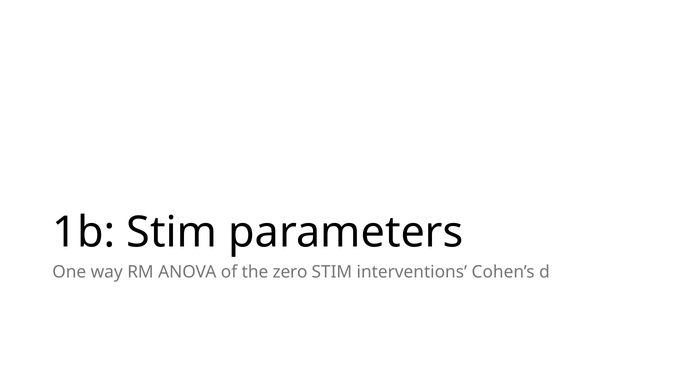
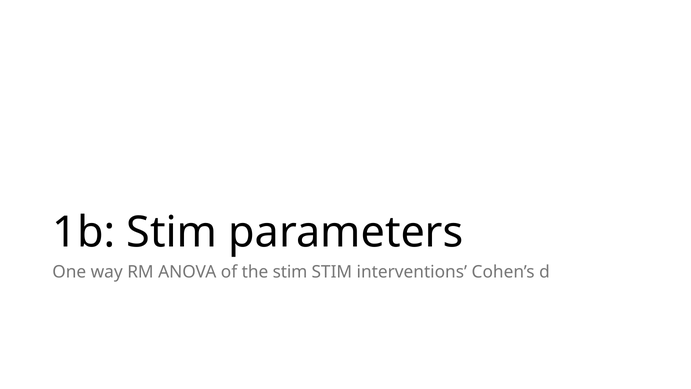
the zero: zero -> stim
